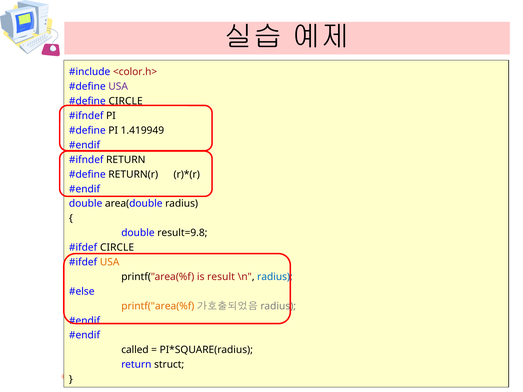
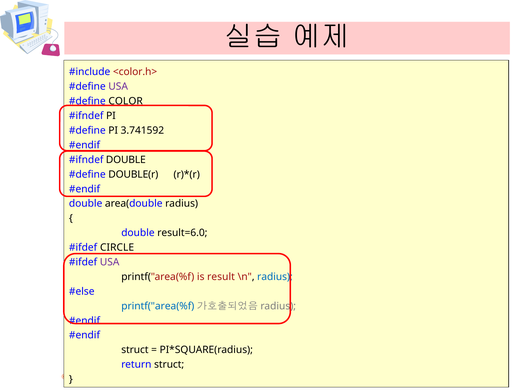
CIRCLE at (126, 101): CIRCLE -> COLOR
1.419949: 1.419949 -> 3.741592
RETURN at (126, 160): RETURN -> DOUBLE
RETURN(r: RETURN(r -> DOUBLE(r
result=9.8: result=9.8 -> result=6.0
USA at (110, 262) colour: orange -> purple
printf("area(%f at (158, 306) colour: orange -> blue
called at (135, 350): called -> struct
